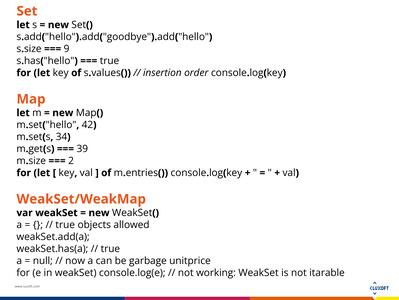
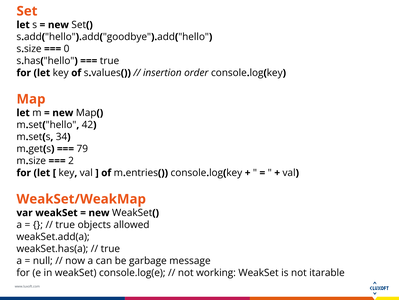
9: 9 -> 0
39: 39 -> 79
unitprice: unitprice -> message
